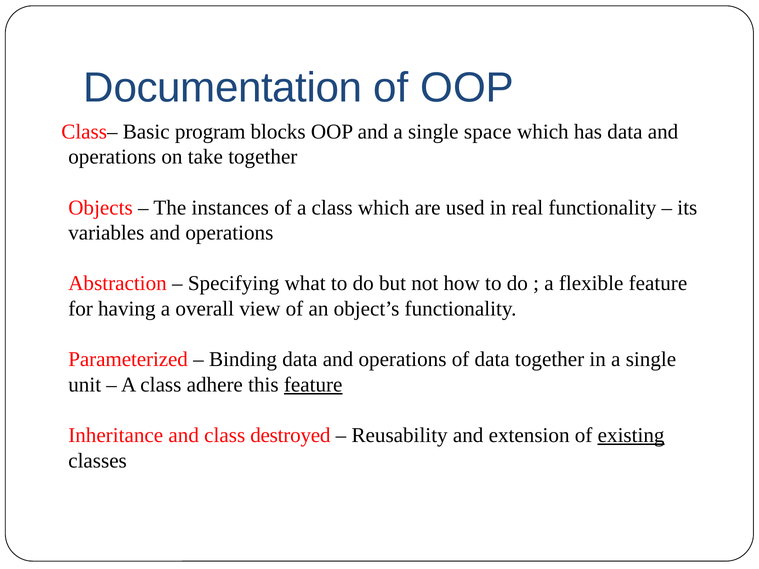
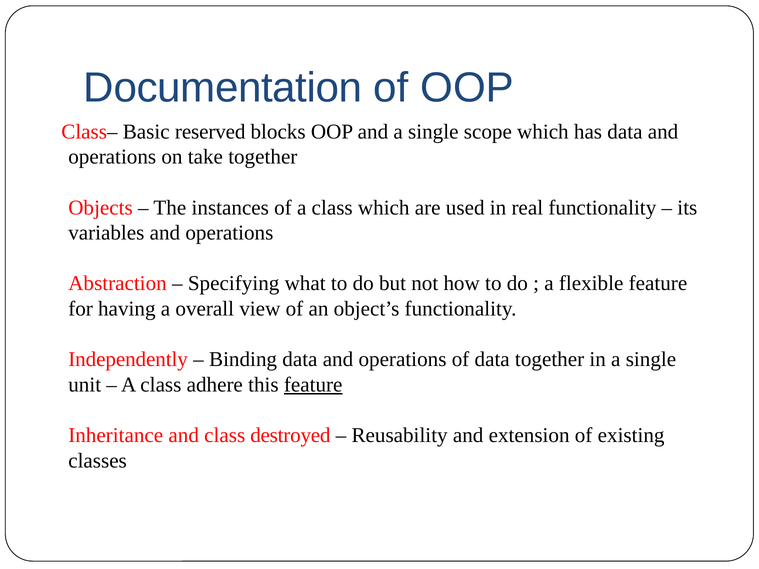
program: program -> reserved
space: space -> scope
Parameterized: Parameterized -> Independently
existing underline: present -> none
